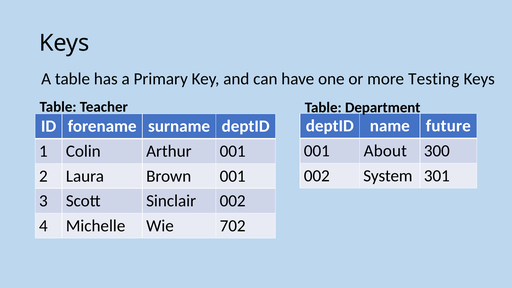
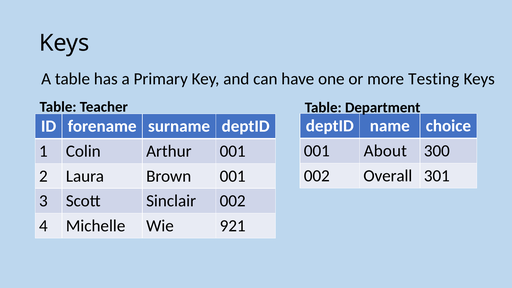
future: future -> choice
System: System -> Overall
702: 702 -> 921
